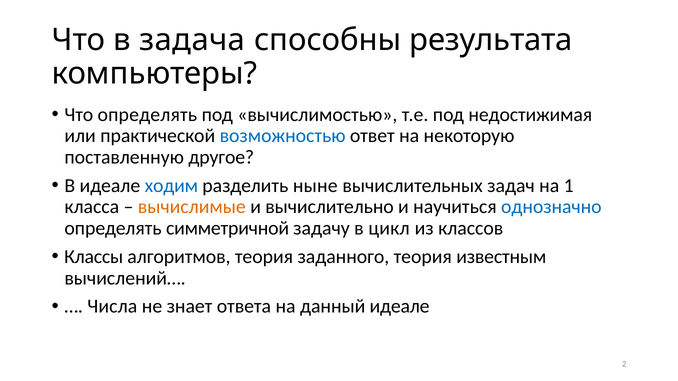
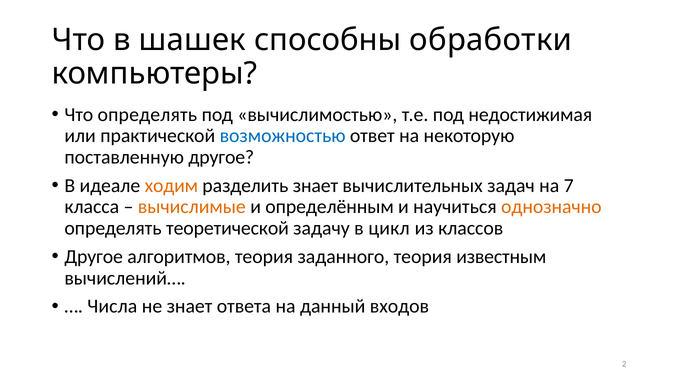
задача: задача -> шашек
результата: результата -> обработки
ходим colour: blue -> orange
разделить ныне: ныне -> знает
1: 1 -> 7
вычислительно: вычислительно -> определённым
однозначно colour: blue -> orange
симметричной: симметричной -> теоретической
Классы at (94, 257): Классы -> Другое
данный идеале: идеале -> входов
